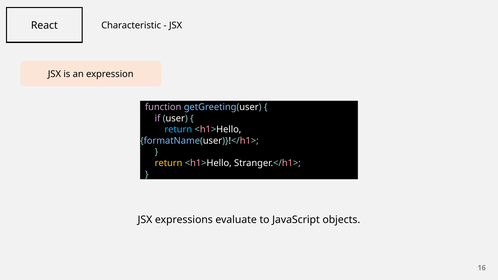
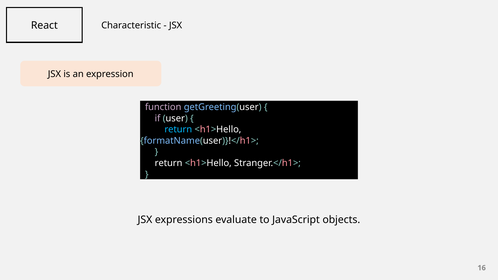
return at (169, 163) colour: yellow -> white
